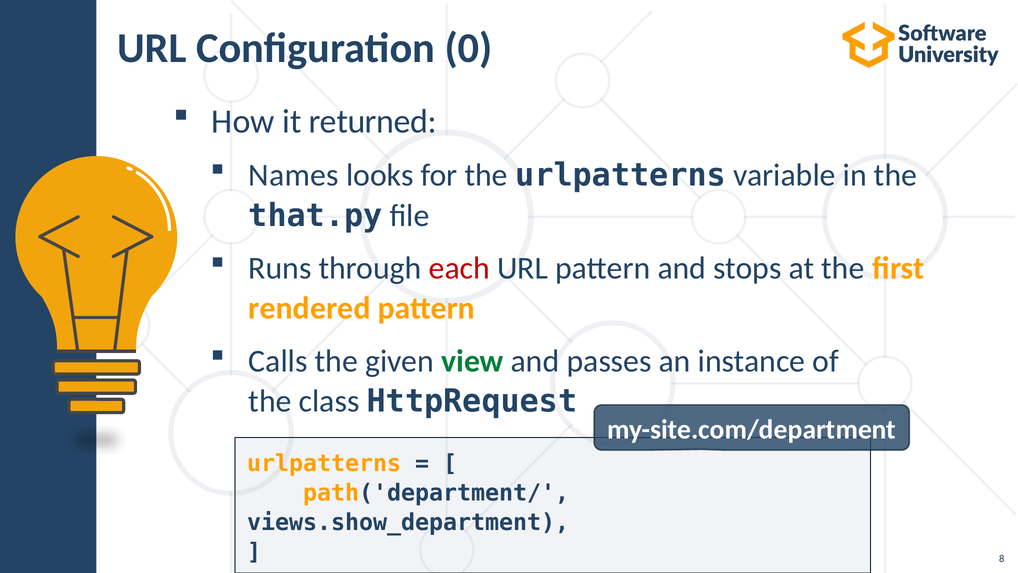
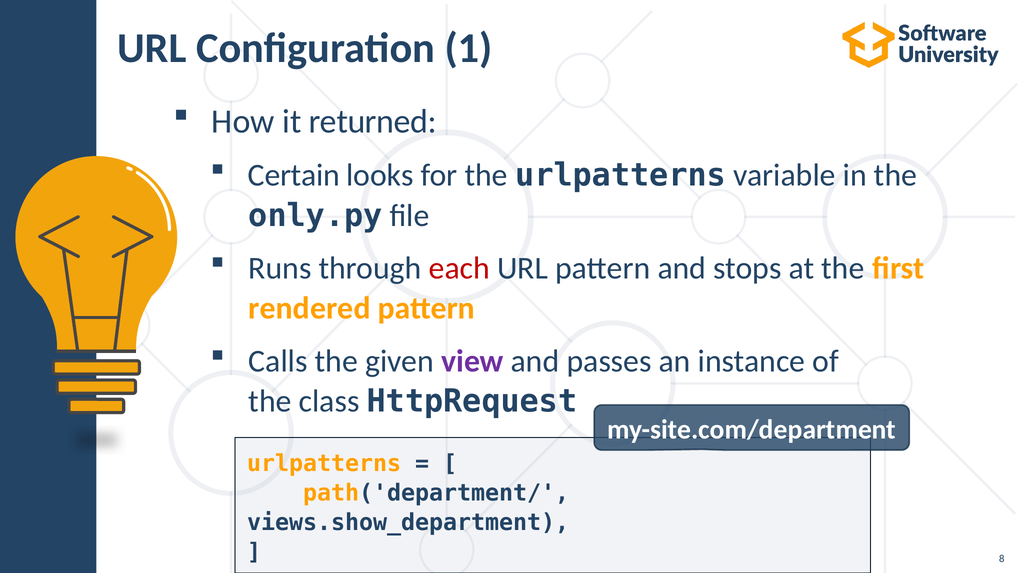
0: 0 -> 1
Names: Names -> Certain
that.py: that.py -> only.py
view colour: green -> purple
